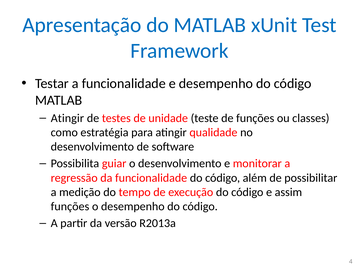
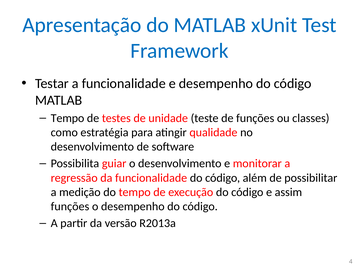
Atingir at (67, 118): Atingir -> Tempo
